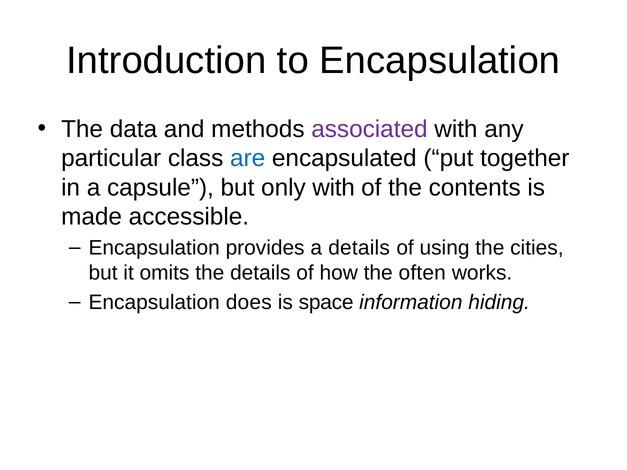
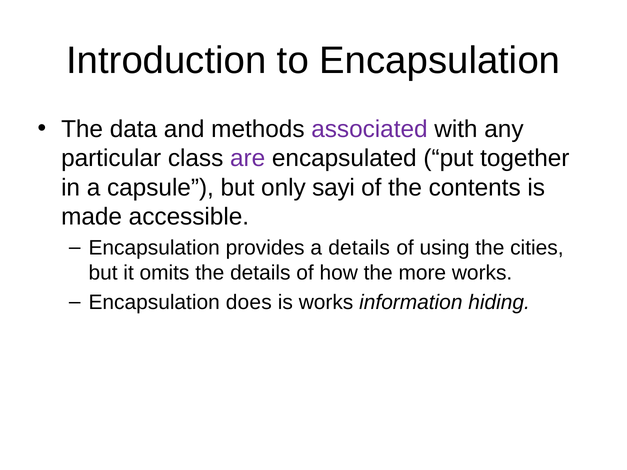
are colour: blue -> purple
only with: with -> sayi
often: often -> more
is space: space -> works
